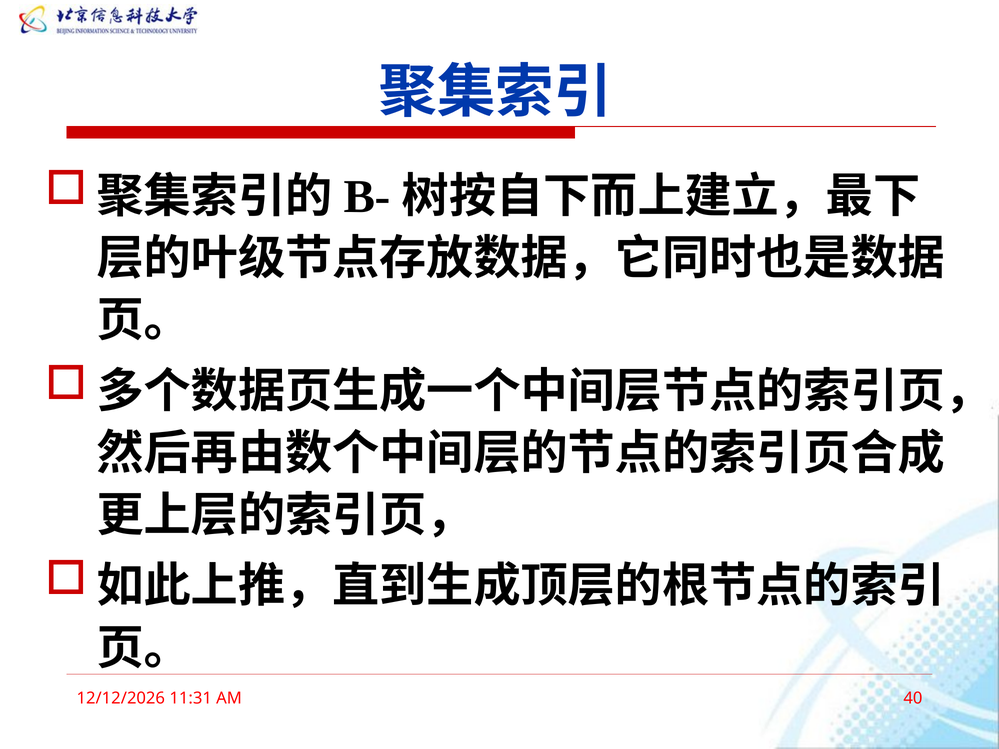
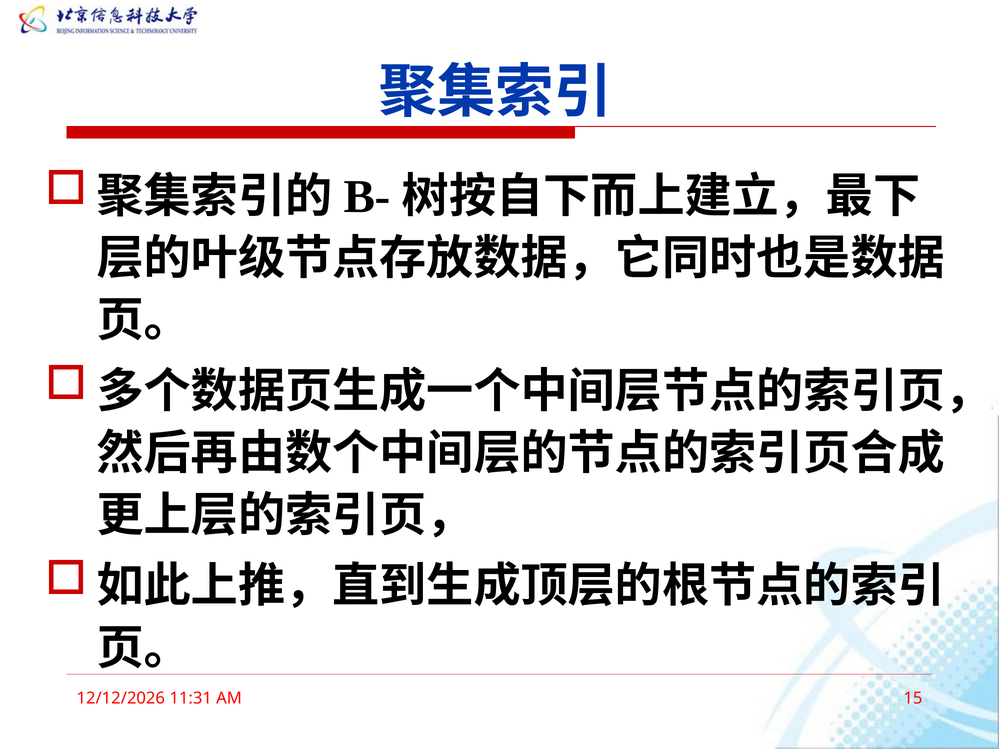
40: 40 -> 15
